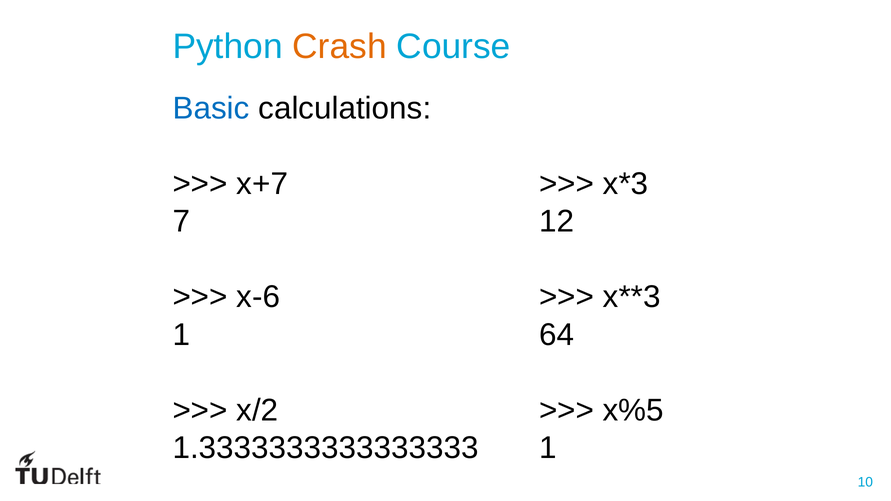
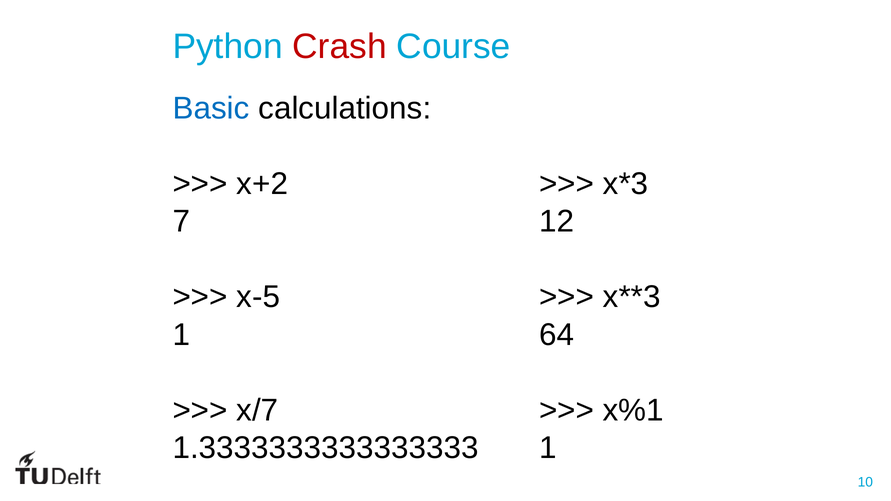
Crash colour: orange -> red
x+7: x+7 -> x+2
x-6: x-6 -> x-5
x/2: x/2 -> x/7
x%5: x%5 -> x%1
